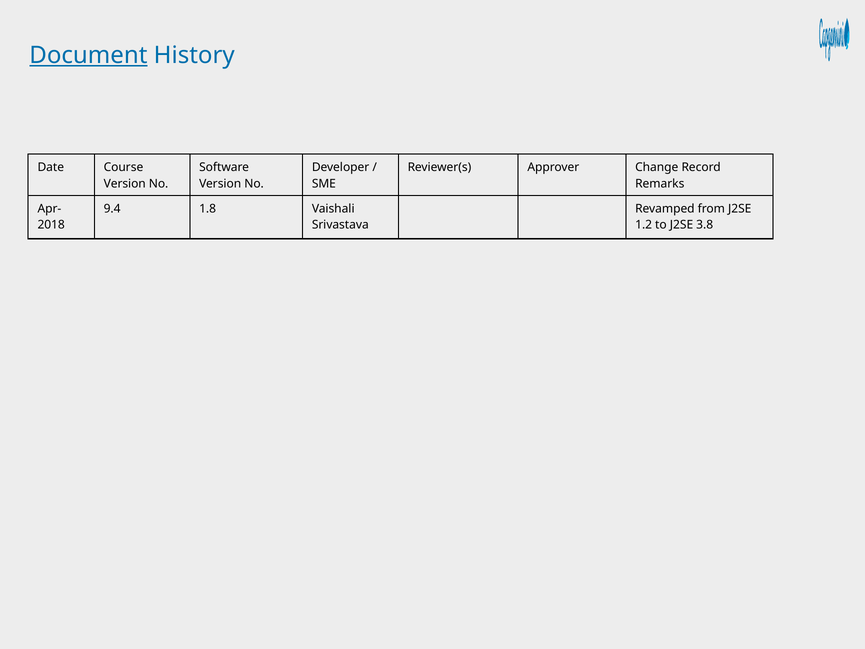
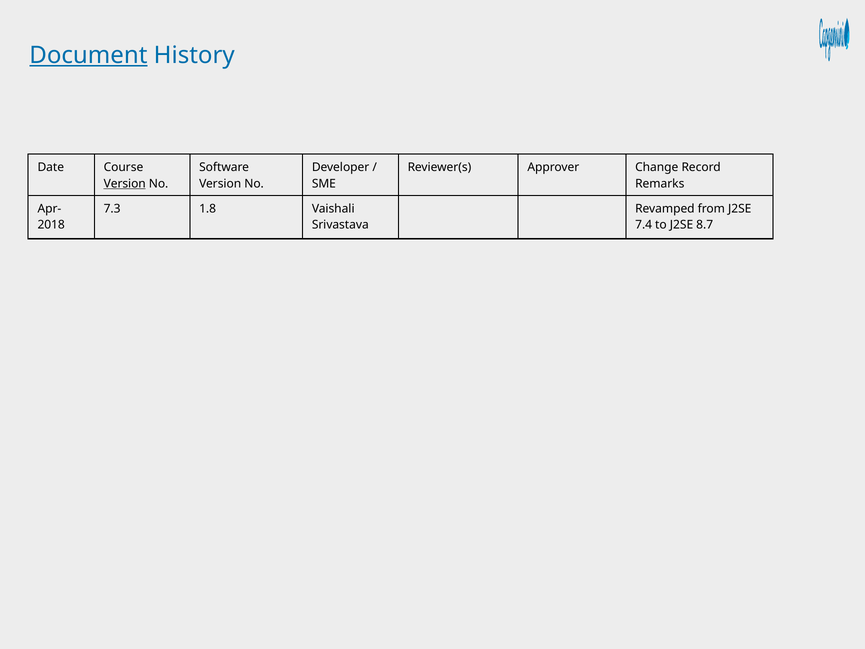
Version at (125, 184) underline: none -> present
9.4: 9.4 -> 7.3
1.2: 1.2 -> 7.4
3.8: 3.8 -> 8.7
